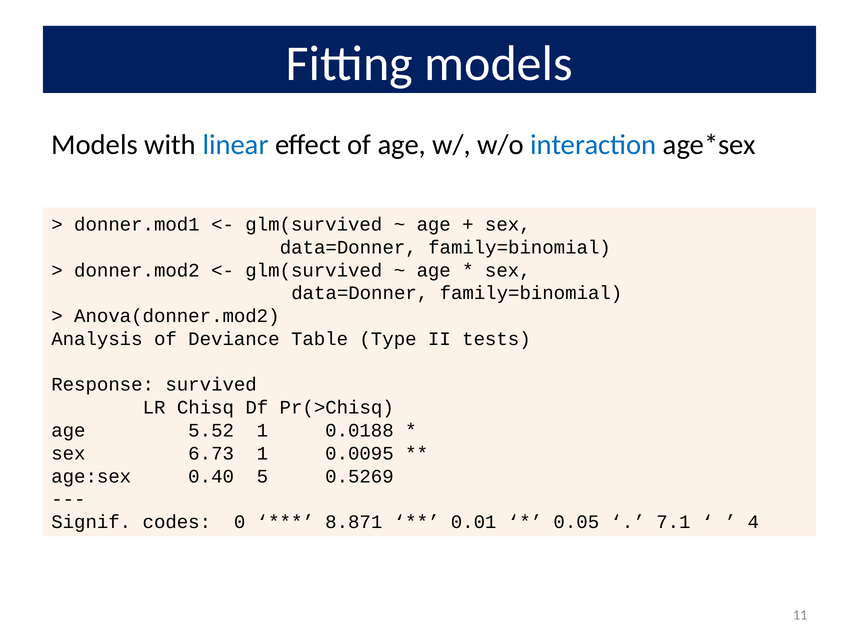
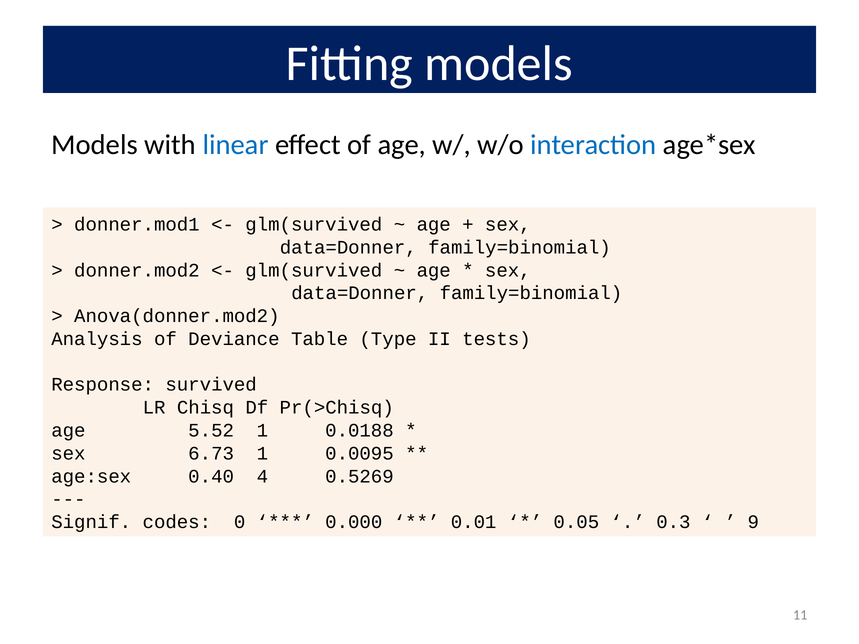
5: 5 -> 4
8.871: 8.871 -> 0.000
7.1: 7.1 -> 0.3
4: 4 -> 9
